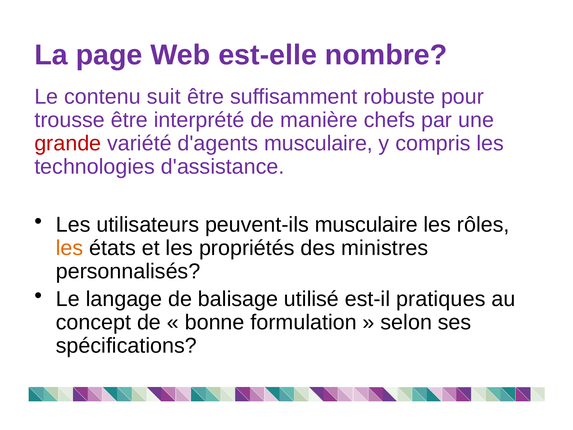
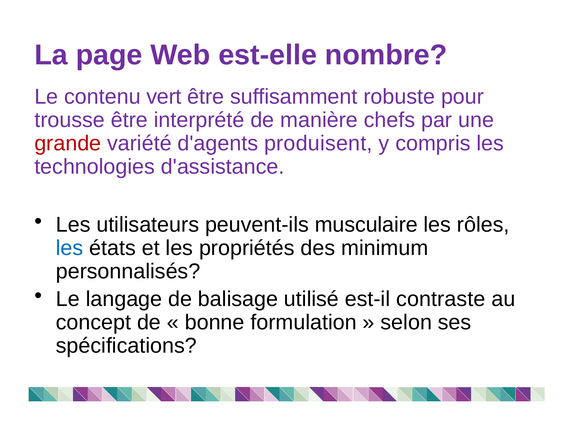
suit: suit -> vert
d'agents musculaire: musculaire -> produisent
les at (70, 248) colour: orange -> blue
ministres: ministres -> minimum
pratiques: pratiques -> contraste
